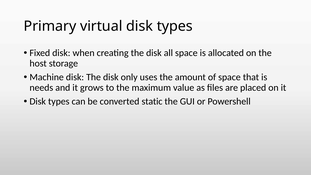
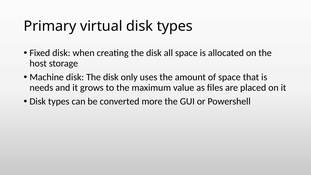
static: static -> more
